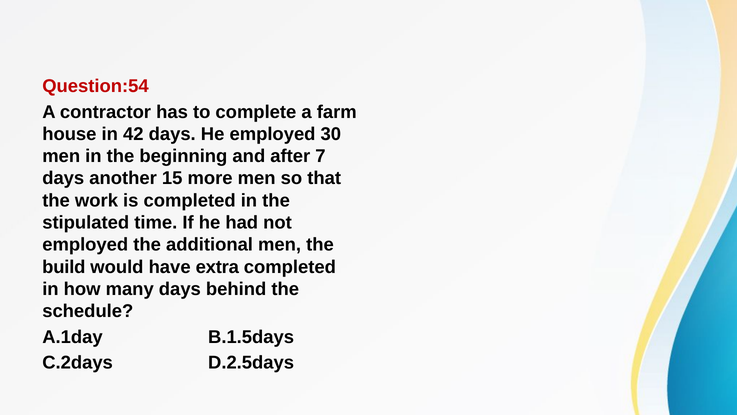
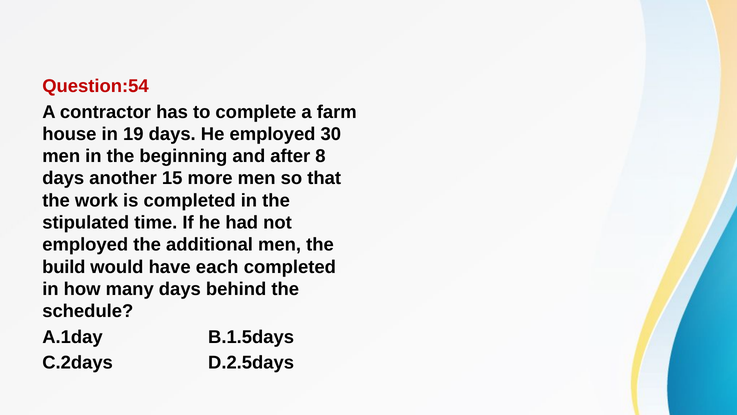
42: 42 -> 19
7: 7 -> 8
extra: extra -> each
